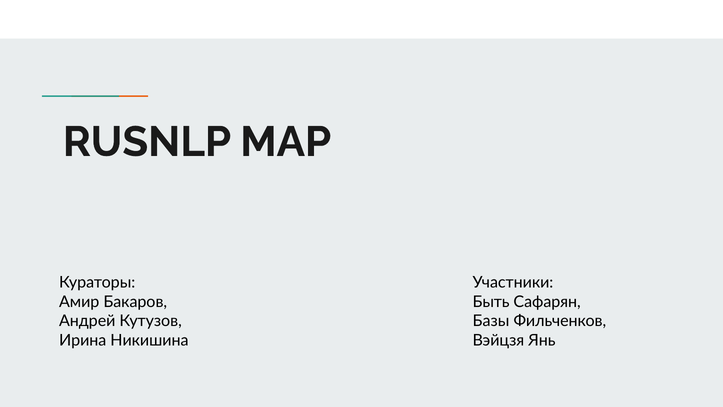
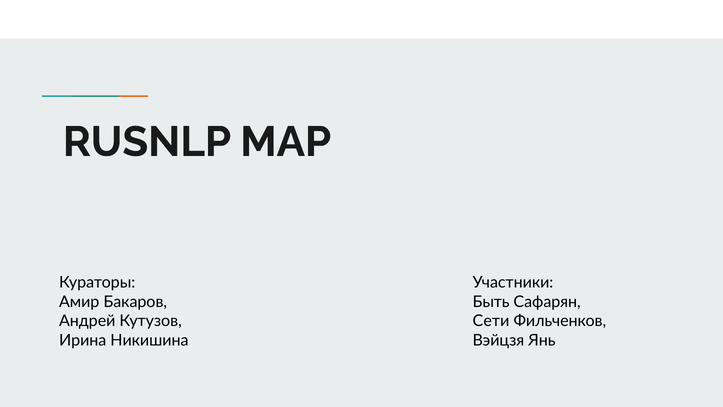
Базы: Базы -> Сети
